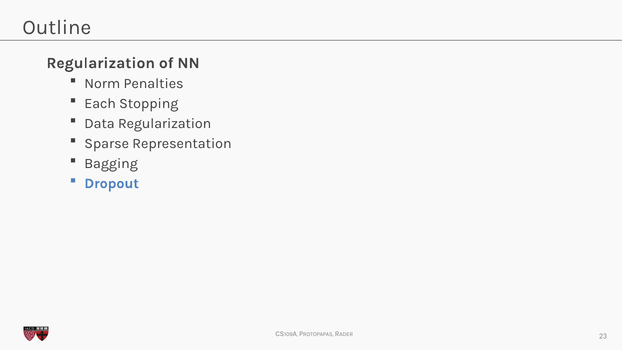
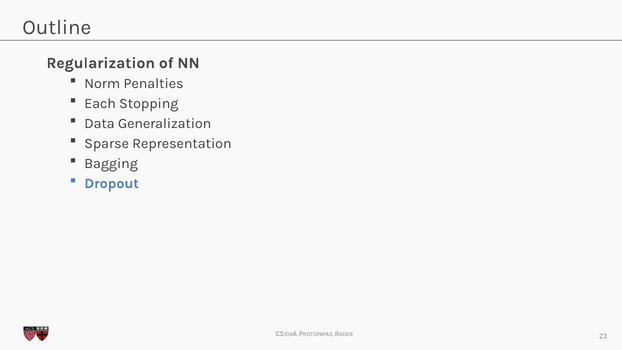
Data Regularization: Regularization -> Generalization
